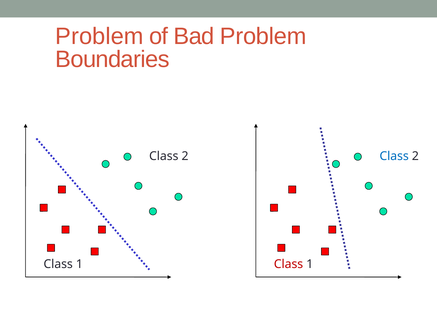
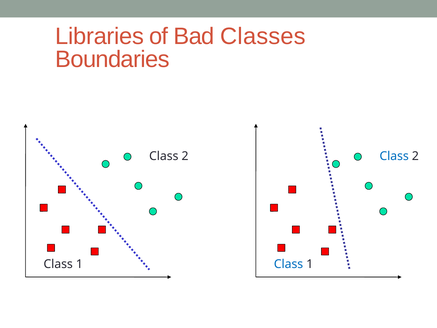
Problem at (99, 36): Problem -> Libraries
Bad Problem: Problem -> Classes
Class at (289, 264) colour: red -> blue
